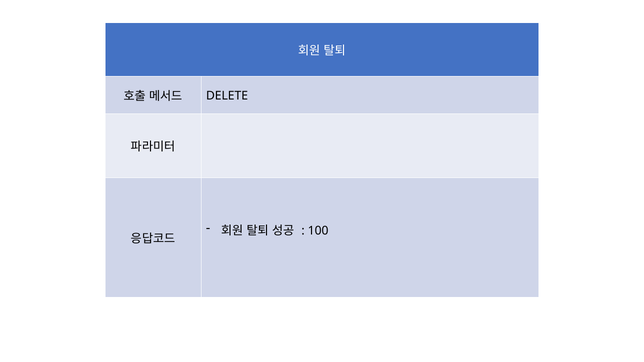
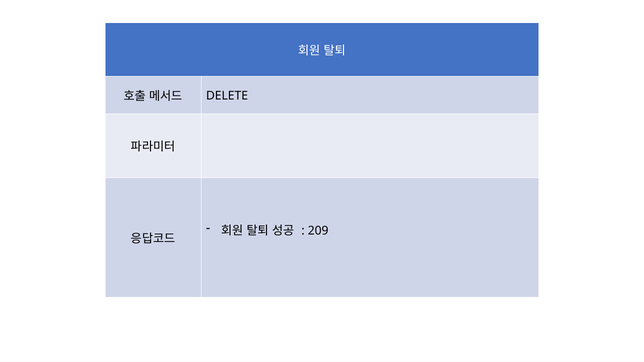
100: 100 -> 209
